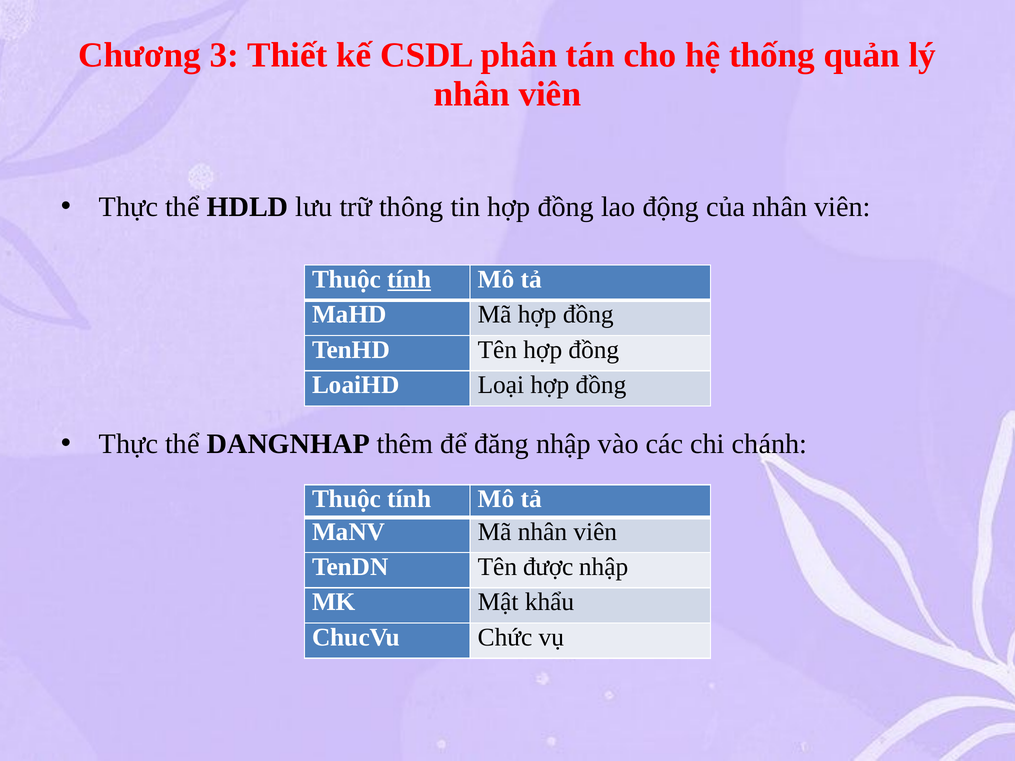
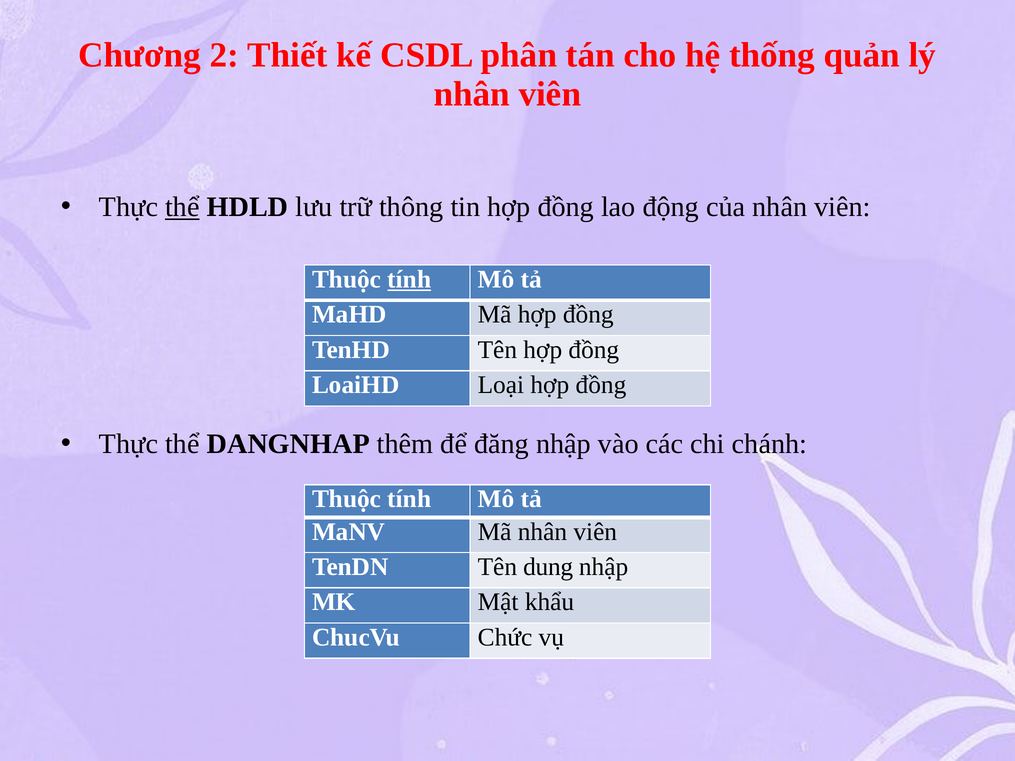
3: 3 -> 2
thể at (182, 207) underline: none -> present
được: được -> dung
